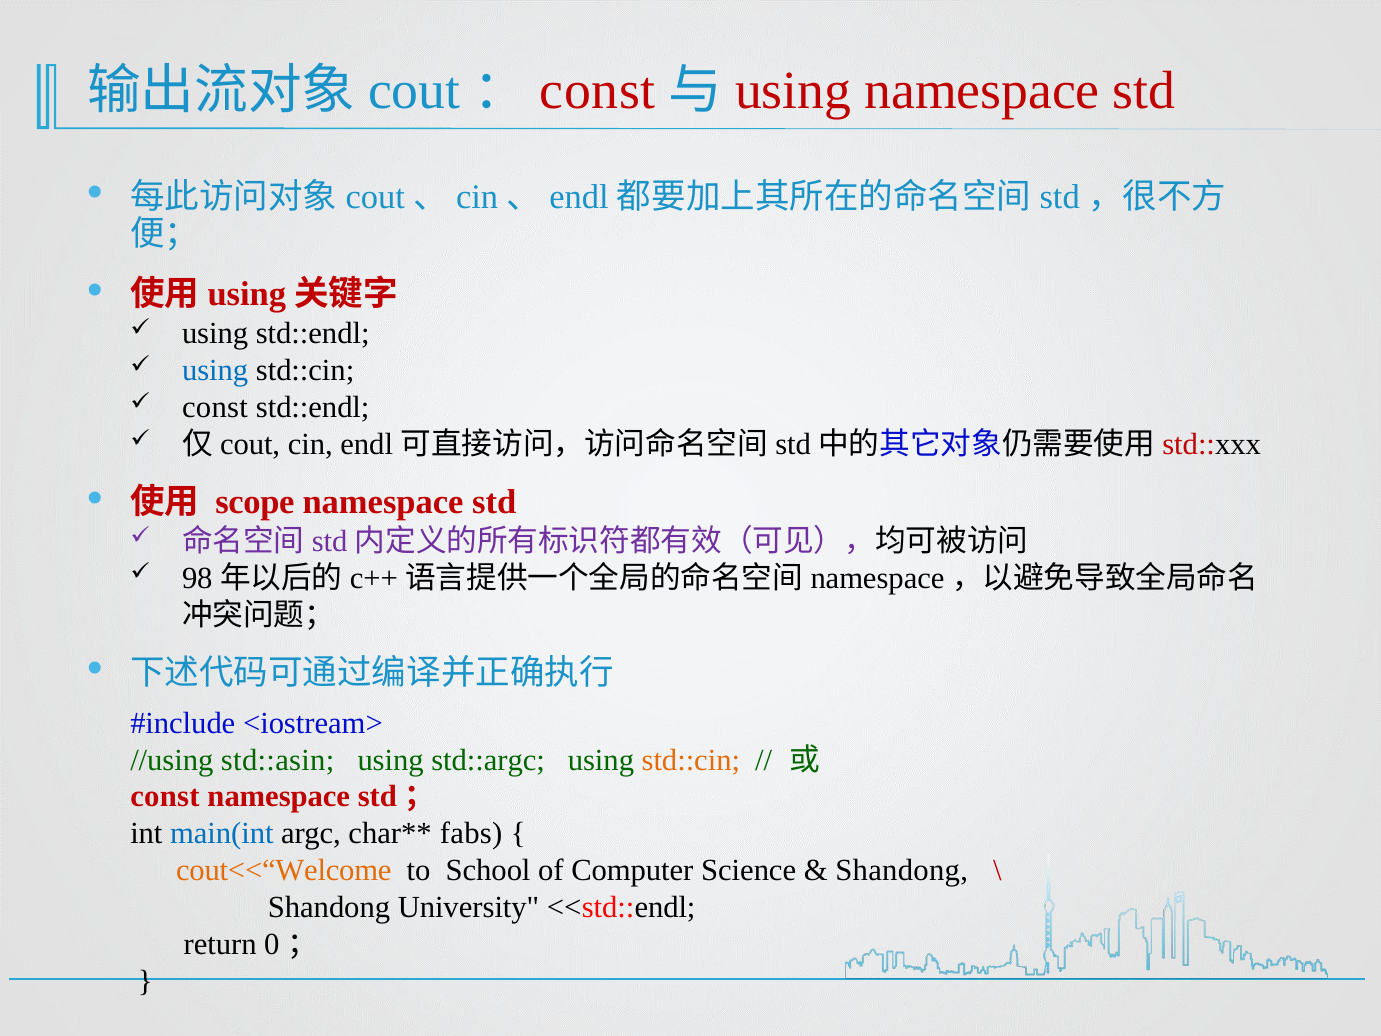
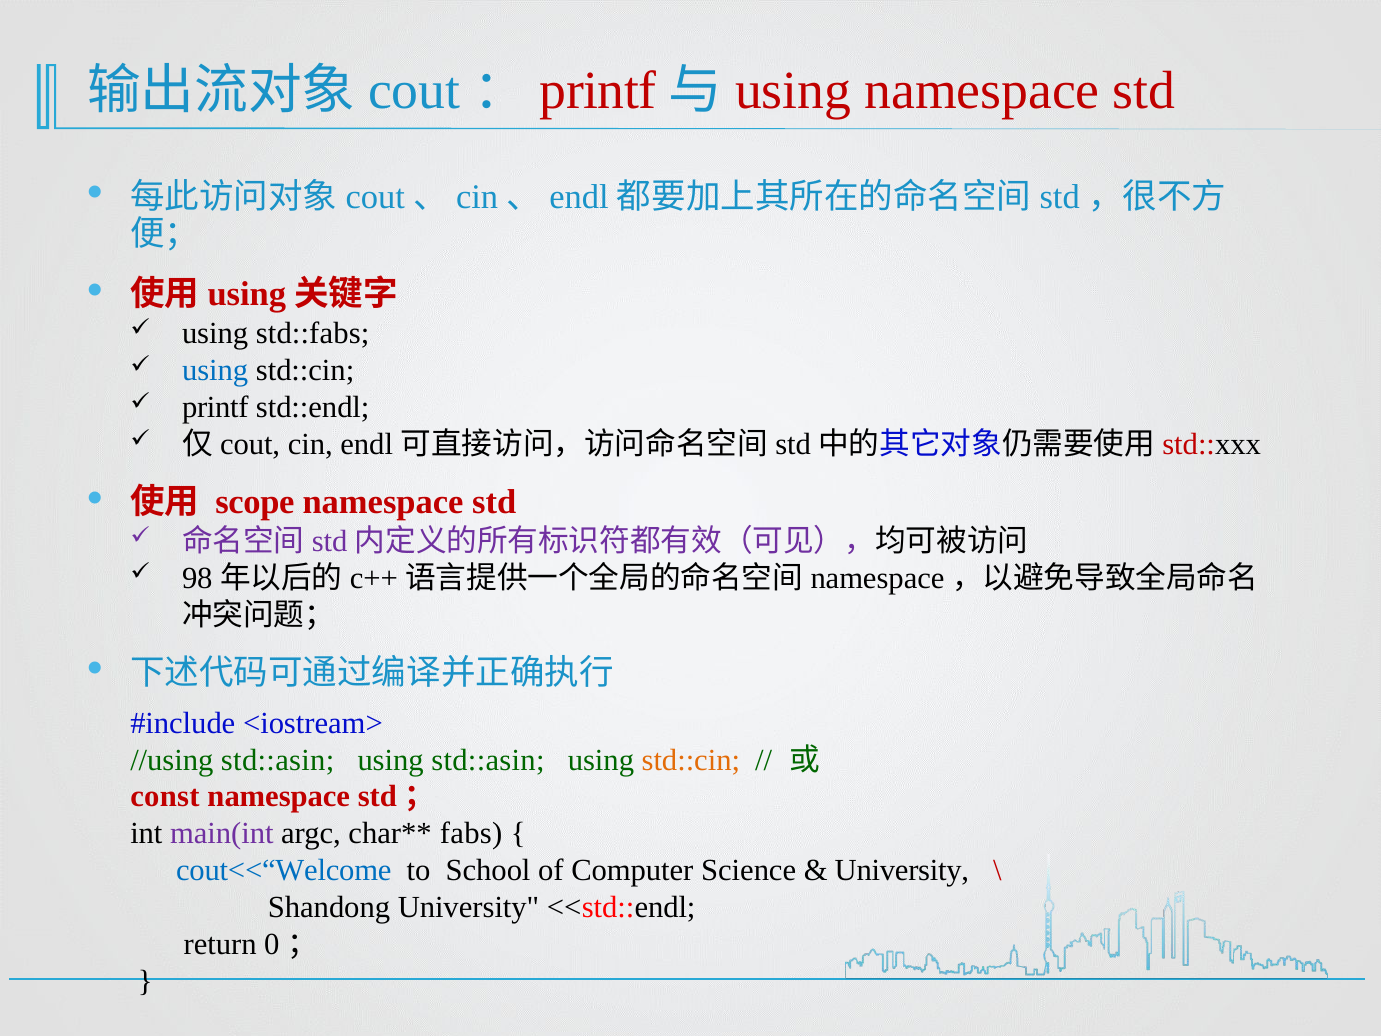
const at (598, 91): const -> printf
using std::endl: std::endl -> std::fabs
const at (215, 407): const -> printf
using std::argc: std::argc -> std::asin
main(int colour: blue -> purple
cout<<“Welcome colour: orange -> blue
Shandong at (902, 870): Shandong -> University
